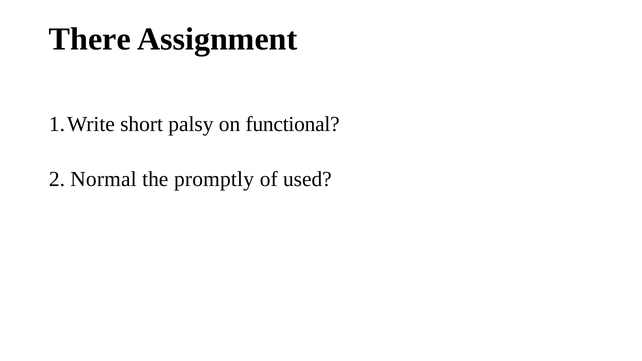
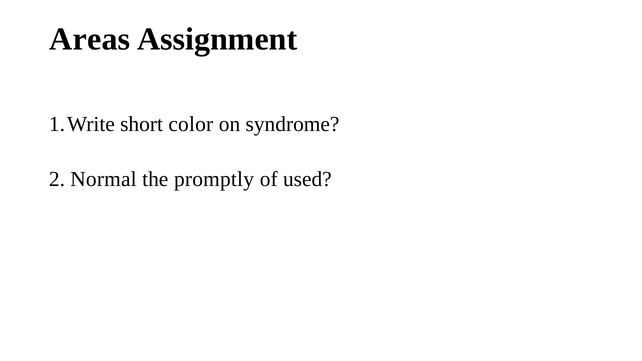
There: There -> Areas
palsy: palsy -> color
functional: functional -> syndrome
